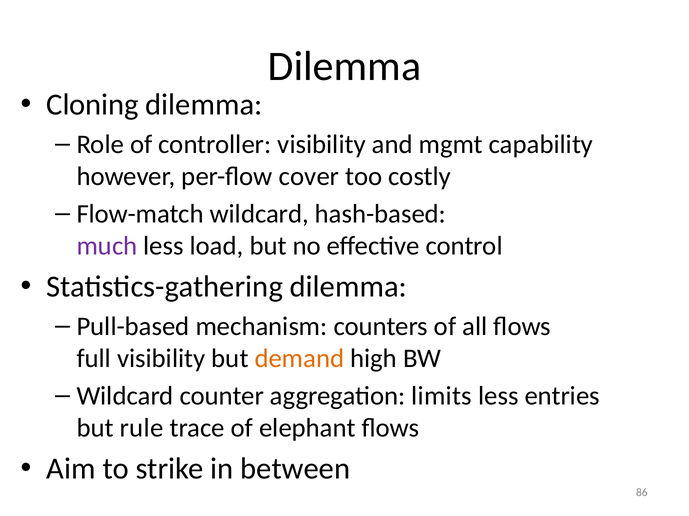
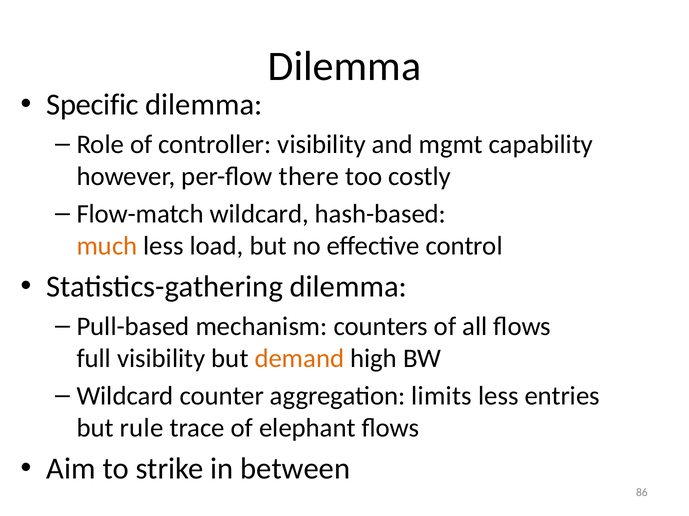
Cloning: Cloning -> Specific
cover: cover -> there
much colour: purple -> orange
